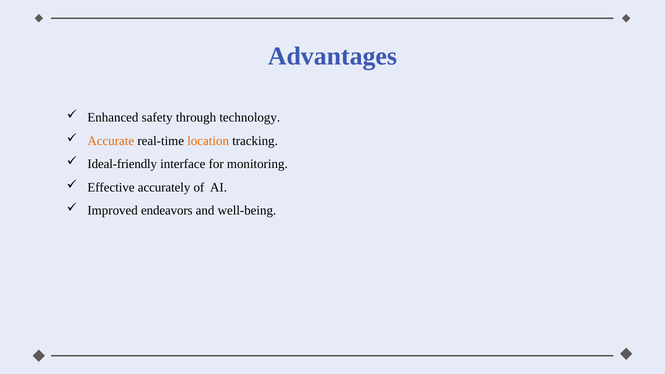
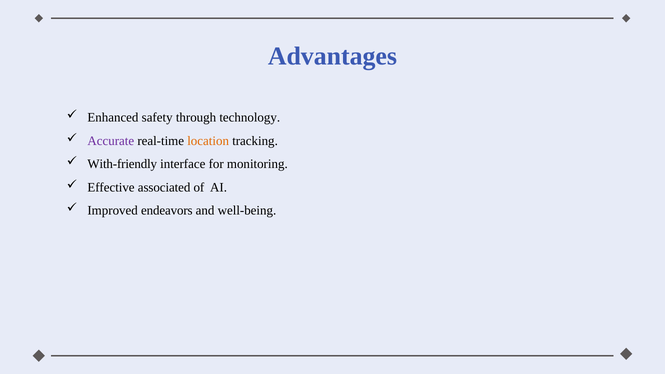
Accurate colour: orange -> purple
Ideal-friendly: Ideal-friendly -> With-friendly
accurately: accurately -> associated
